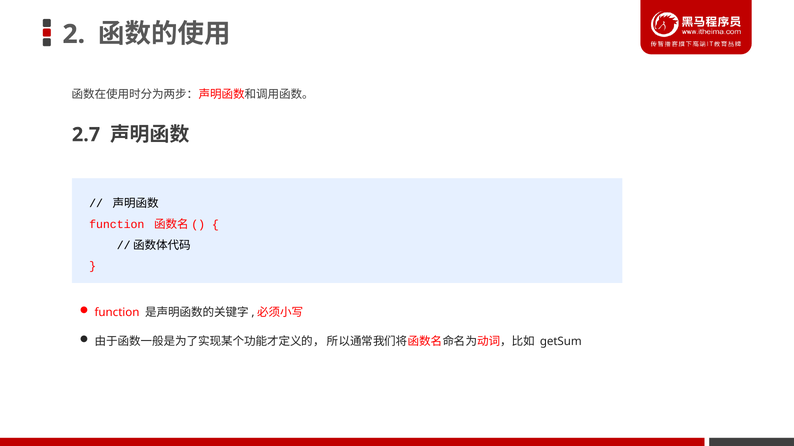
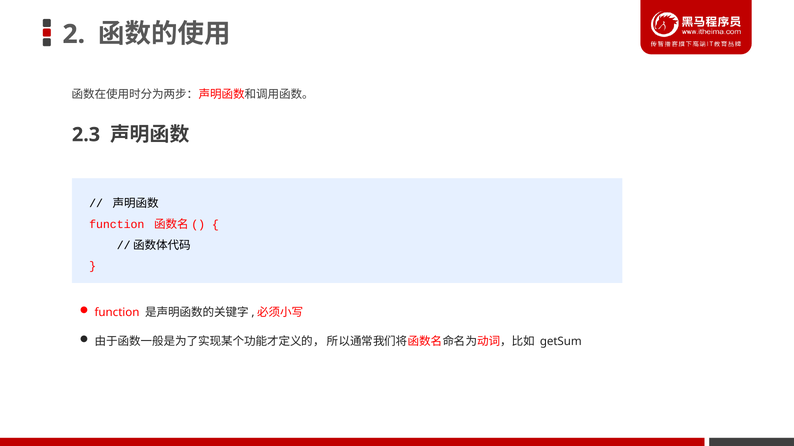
2.7: 2.7 -> 2.3
